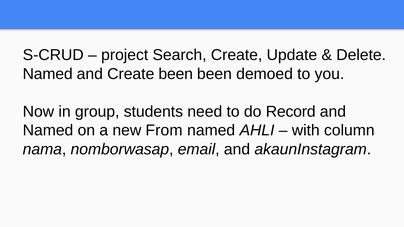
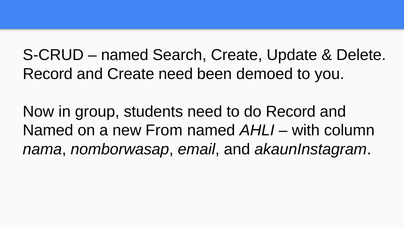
project at (125, 55): project -> named
Named at (48, 74): Named -> Record
Create been: been -> need
